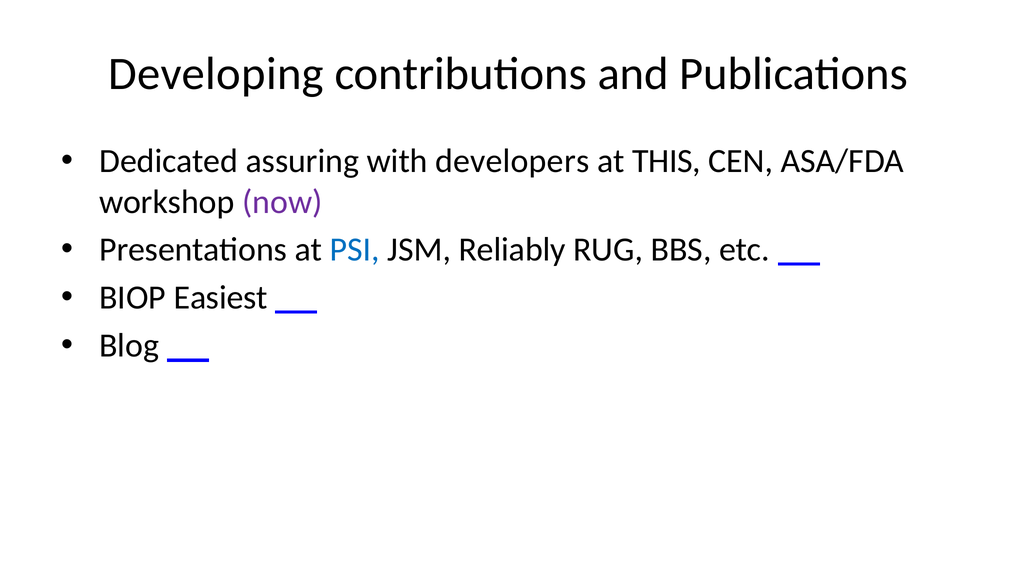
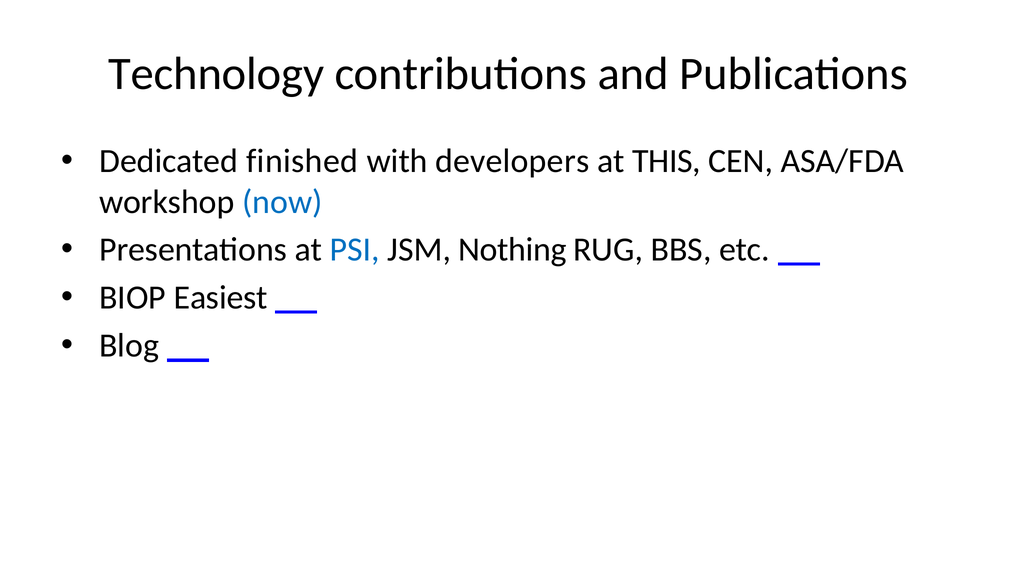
Developing: Developing -> Technology
assuring: assuring -> finished
now colour: purple -> blue
Reliably: Reliably -> Nothing
